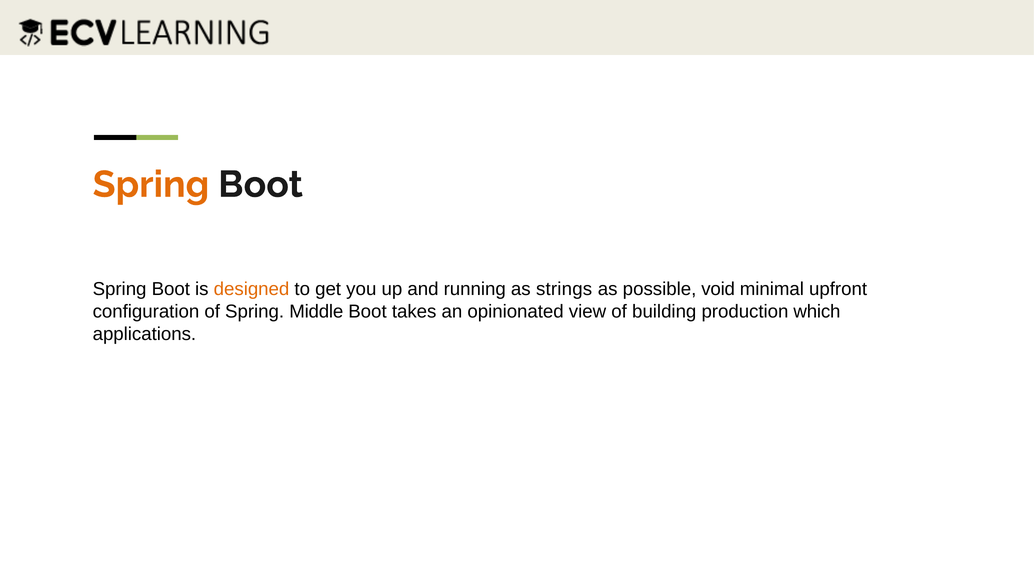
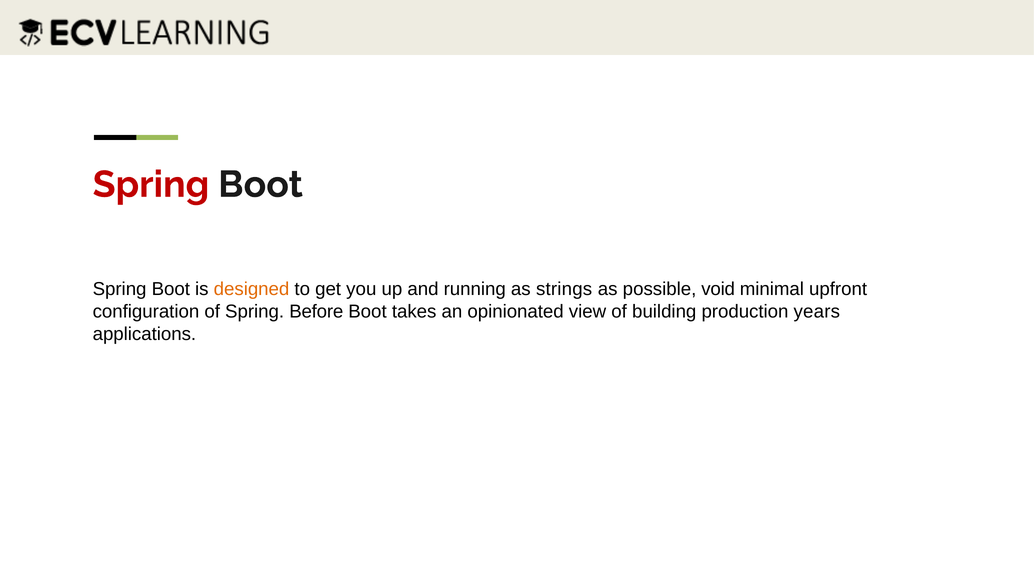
Spring at (151, 184) colour: orange -> red
Middle: Middle -> Before
which: which -> years
